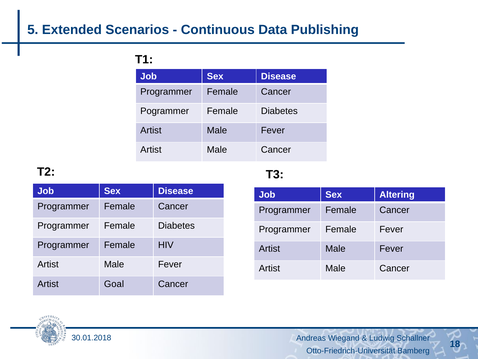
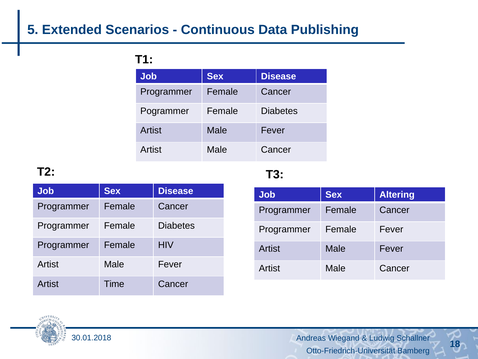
Goal: Goal -> Time
